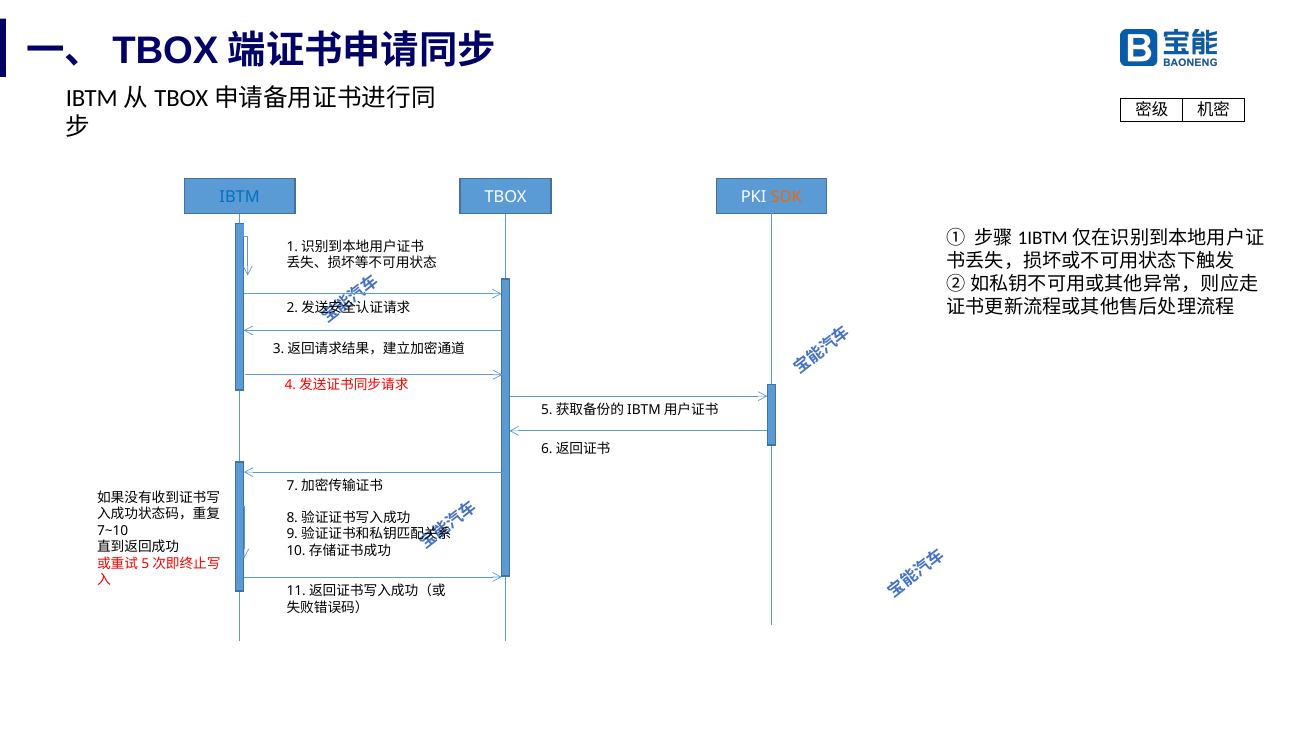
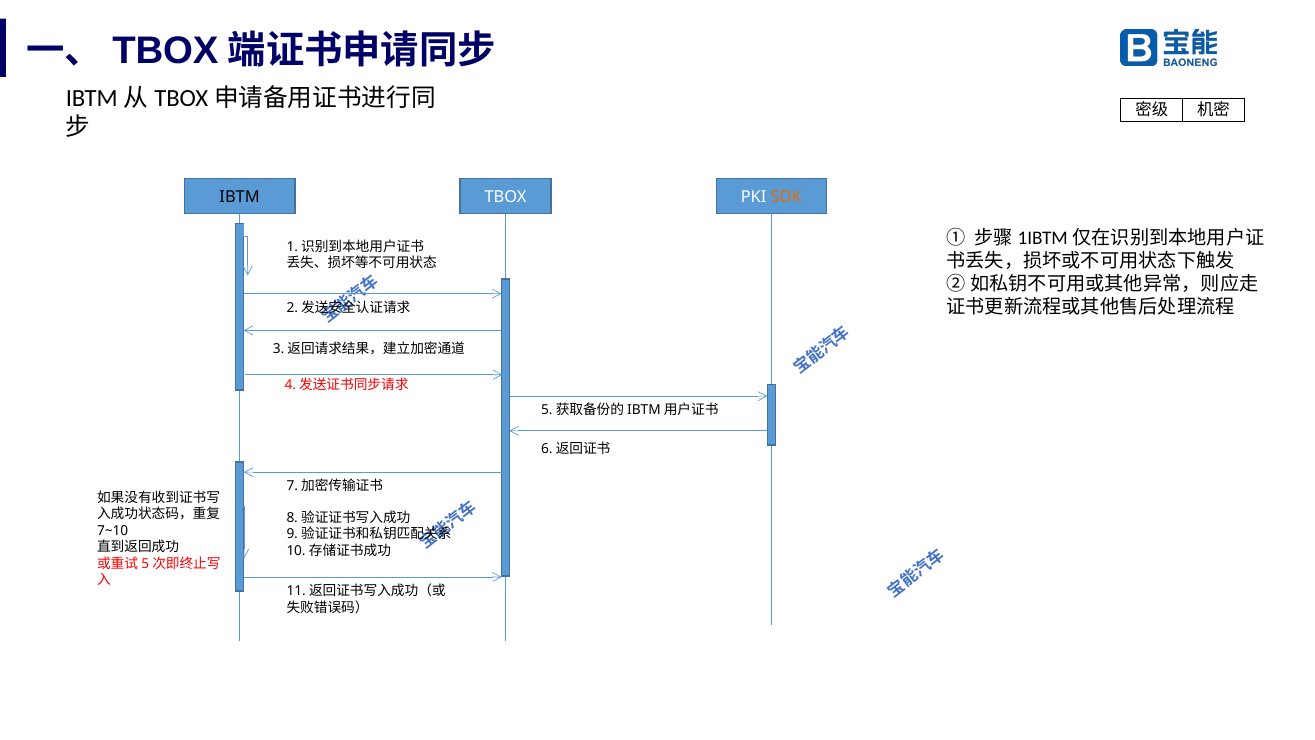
IBTM colour: blue -> black
